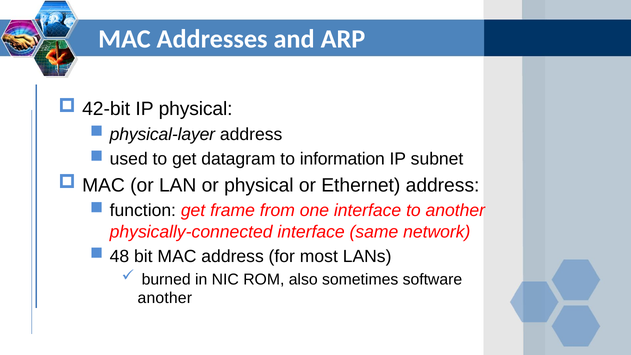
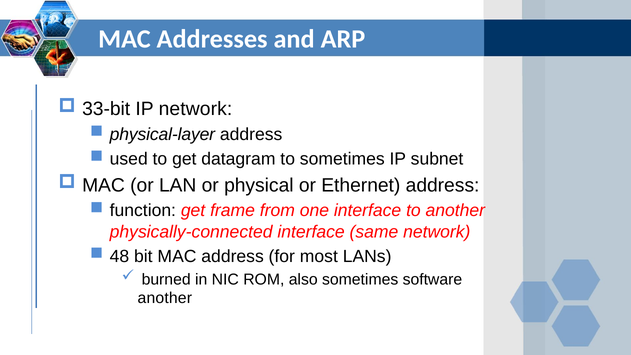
42-bit: 42-bit -> 33-bit
IP physical: physical -> network
to information: information -> sometimes
